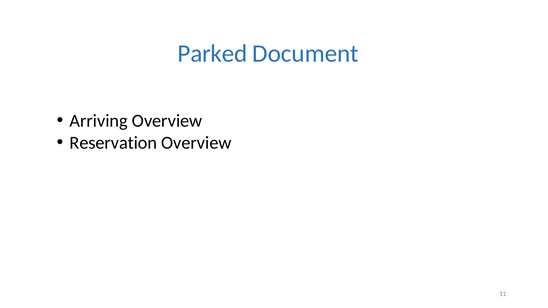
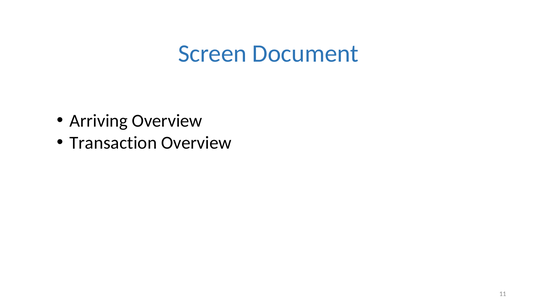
Parked: Parked -> Screen
Reservation: Reservation -> Transaction
